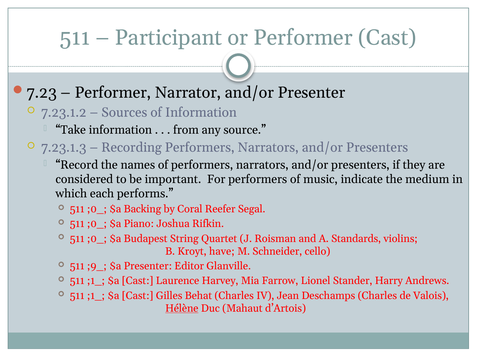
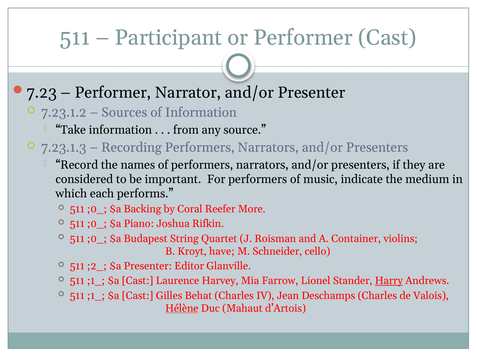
Segal: Segal -> More
Standards: Standards -> Container
;9_: ;9_ -> ;2_
Harry underline: none -> present
